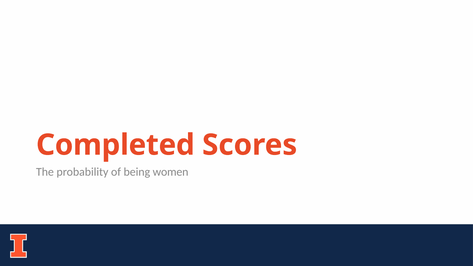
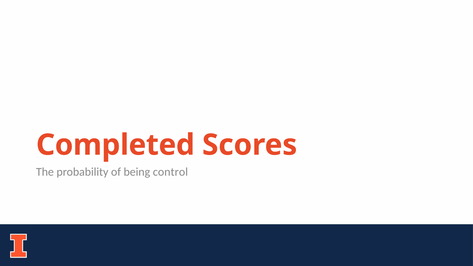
women: women -> control
